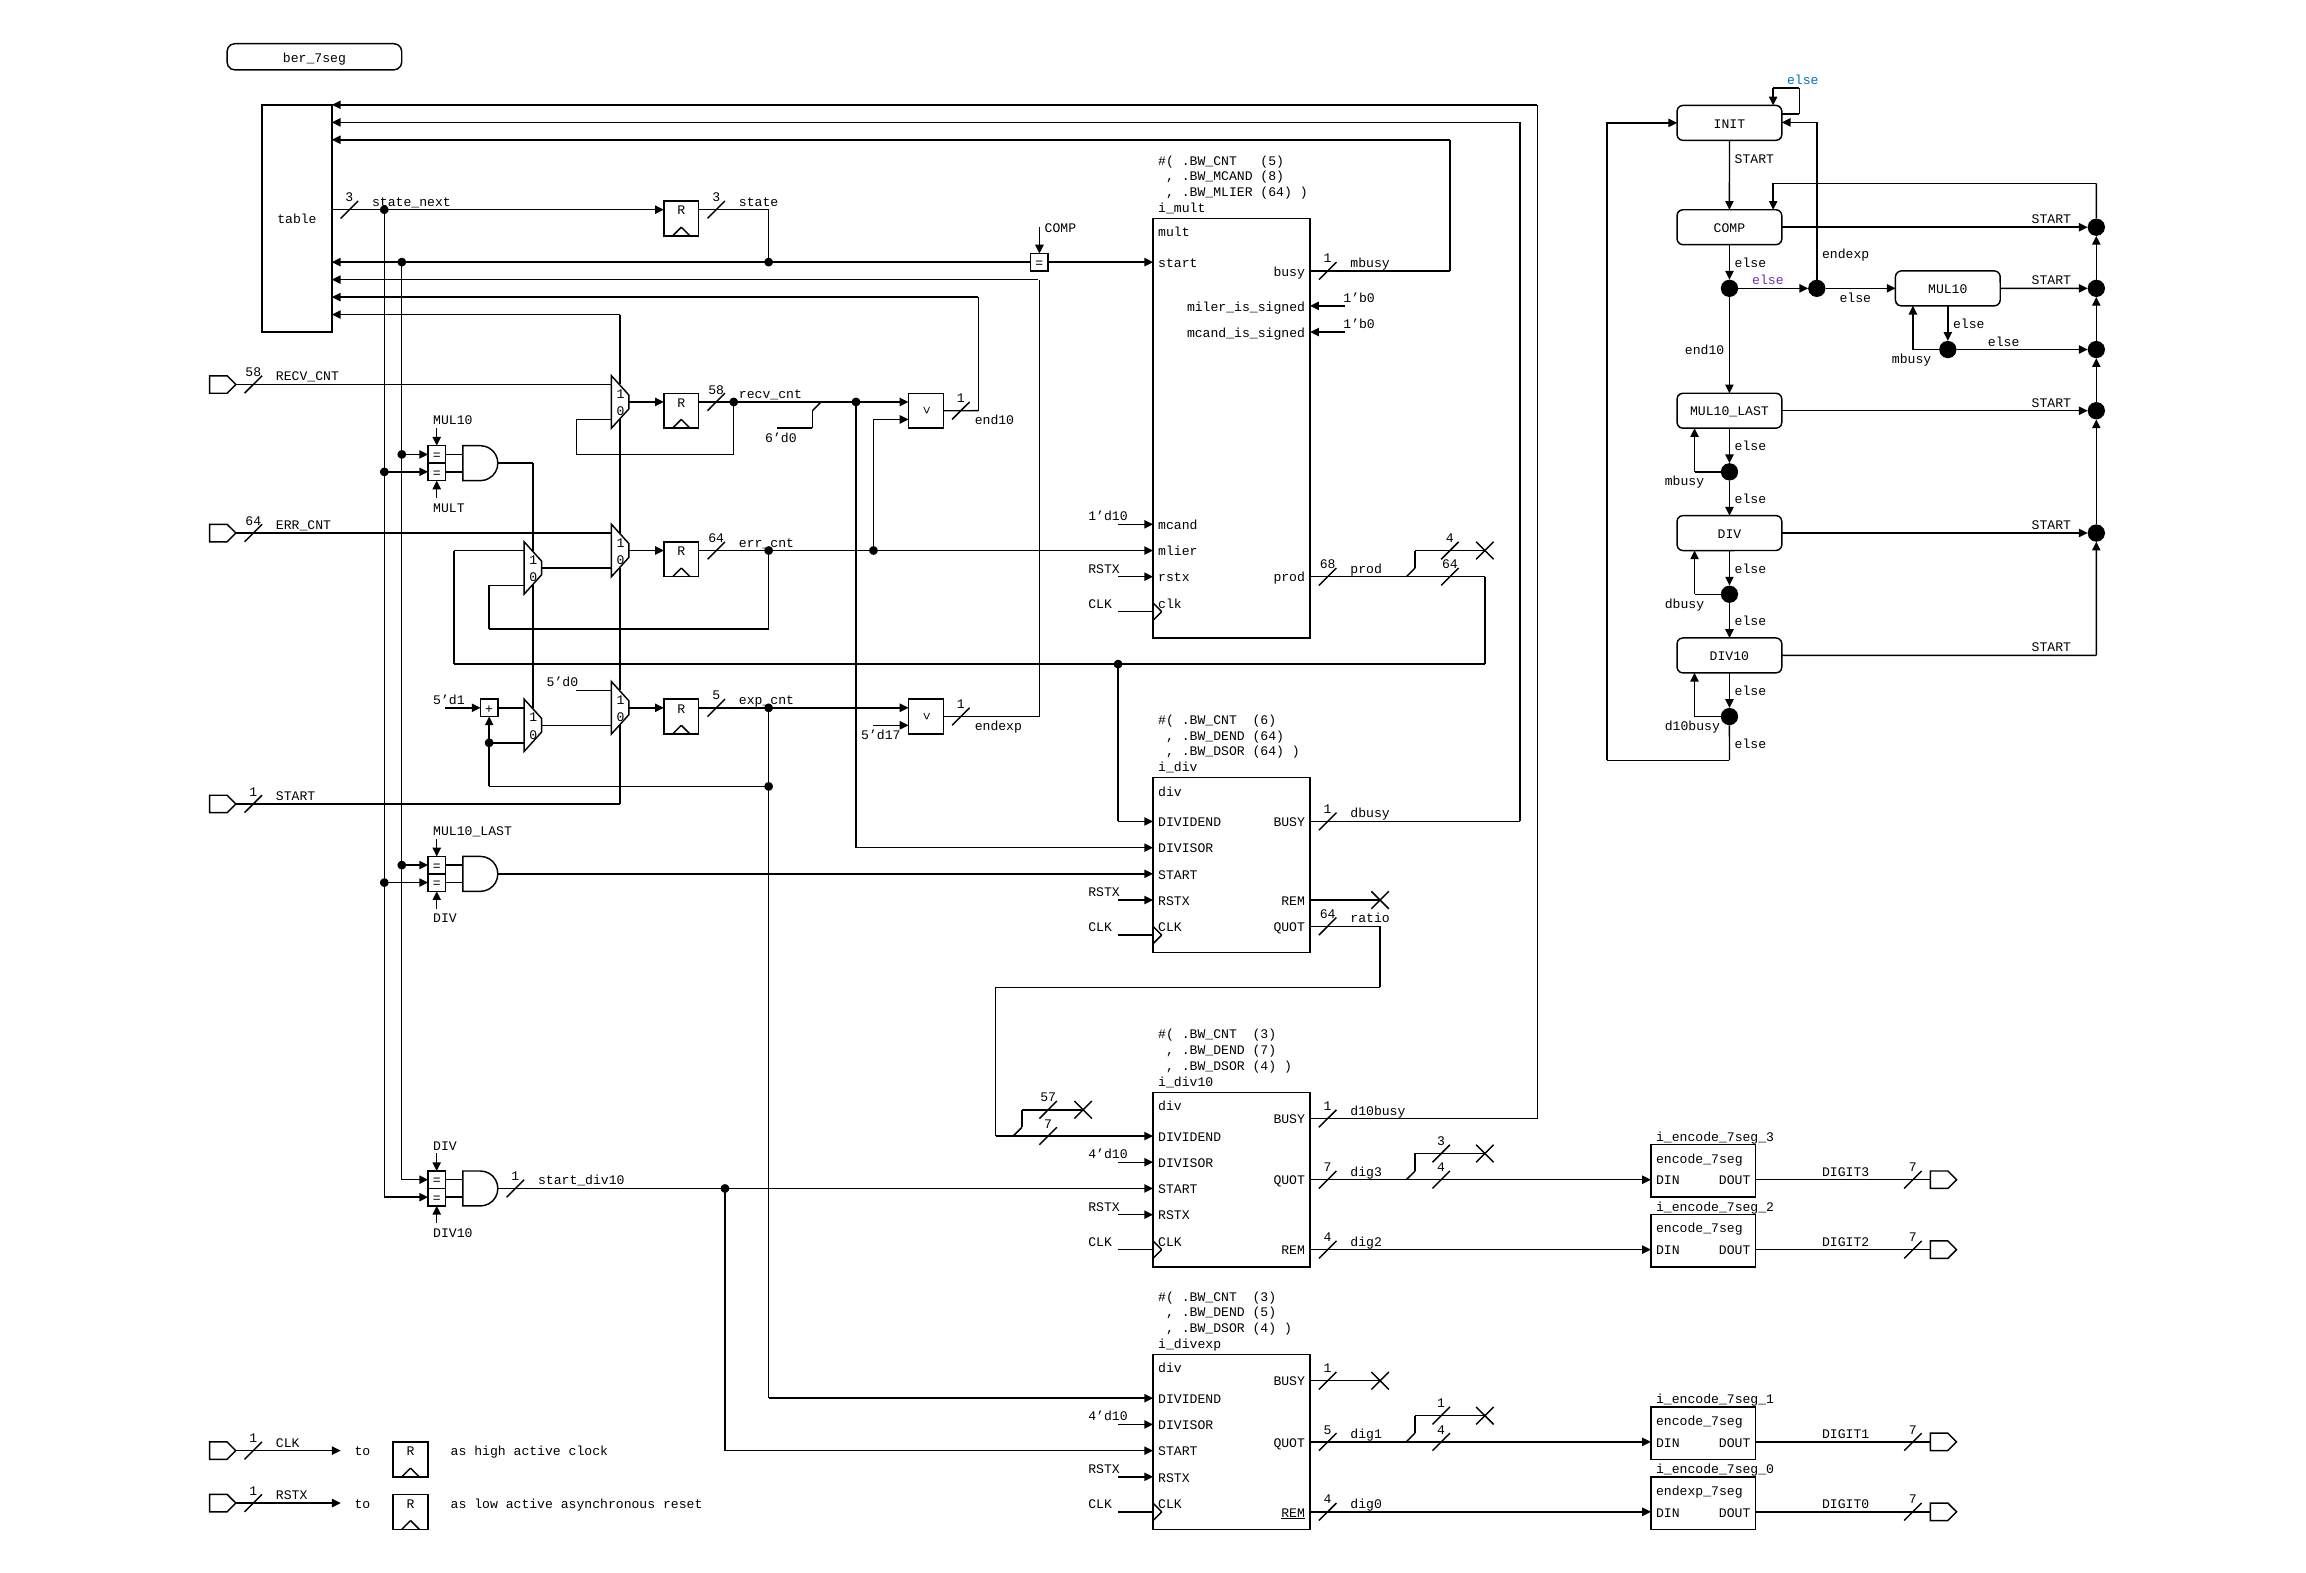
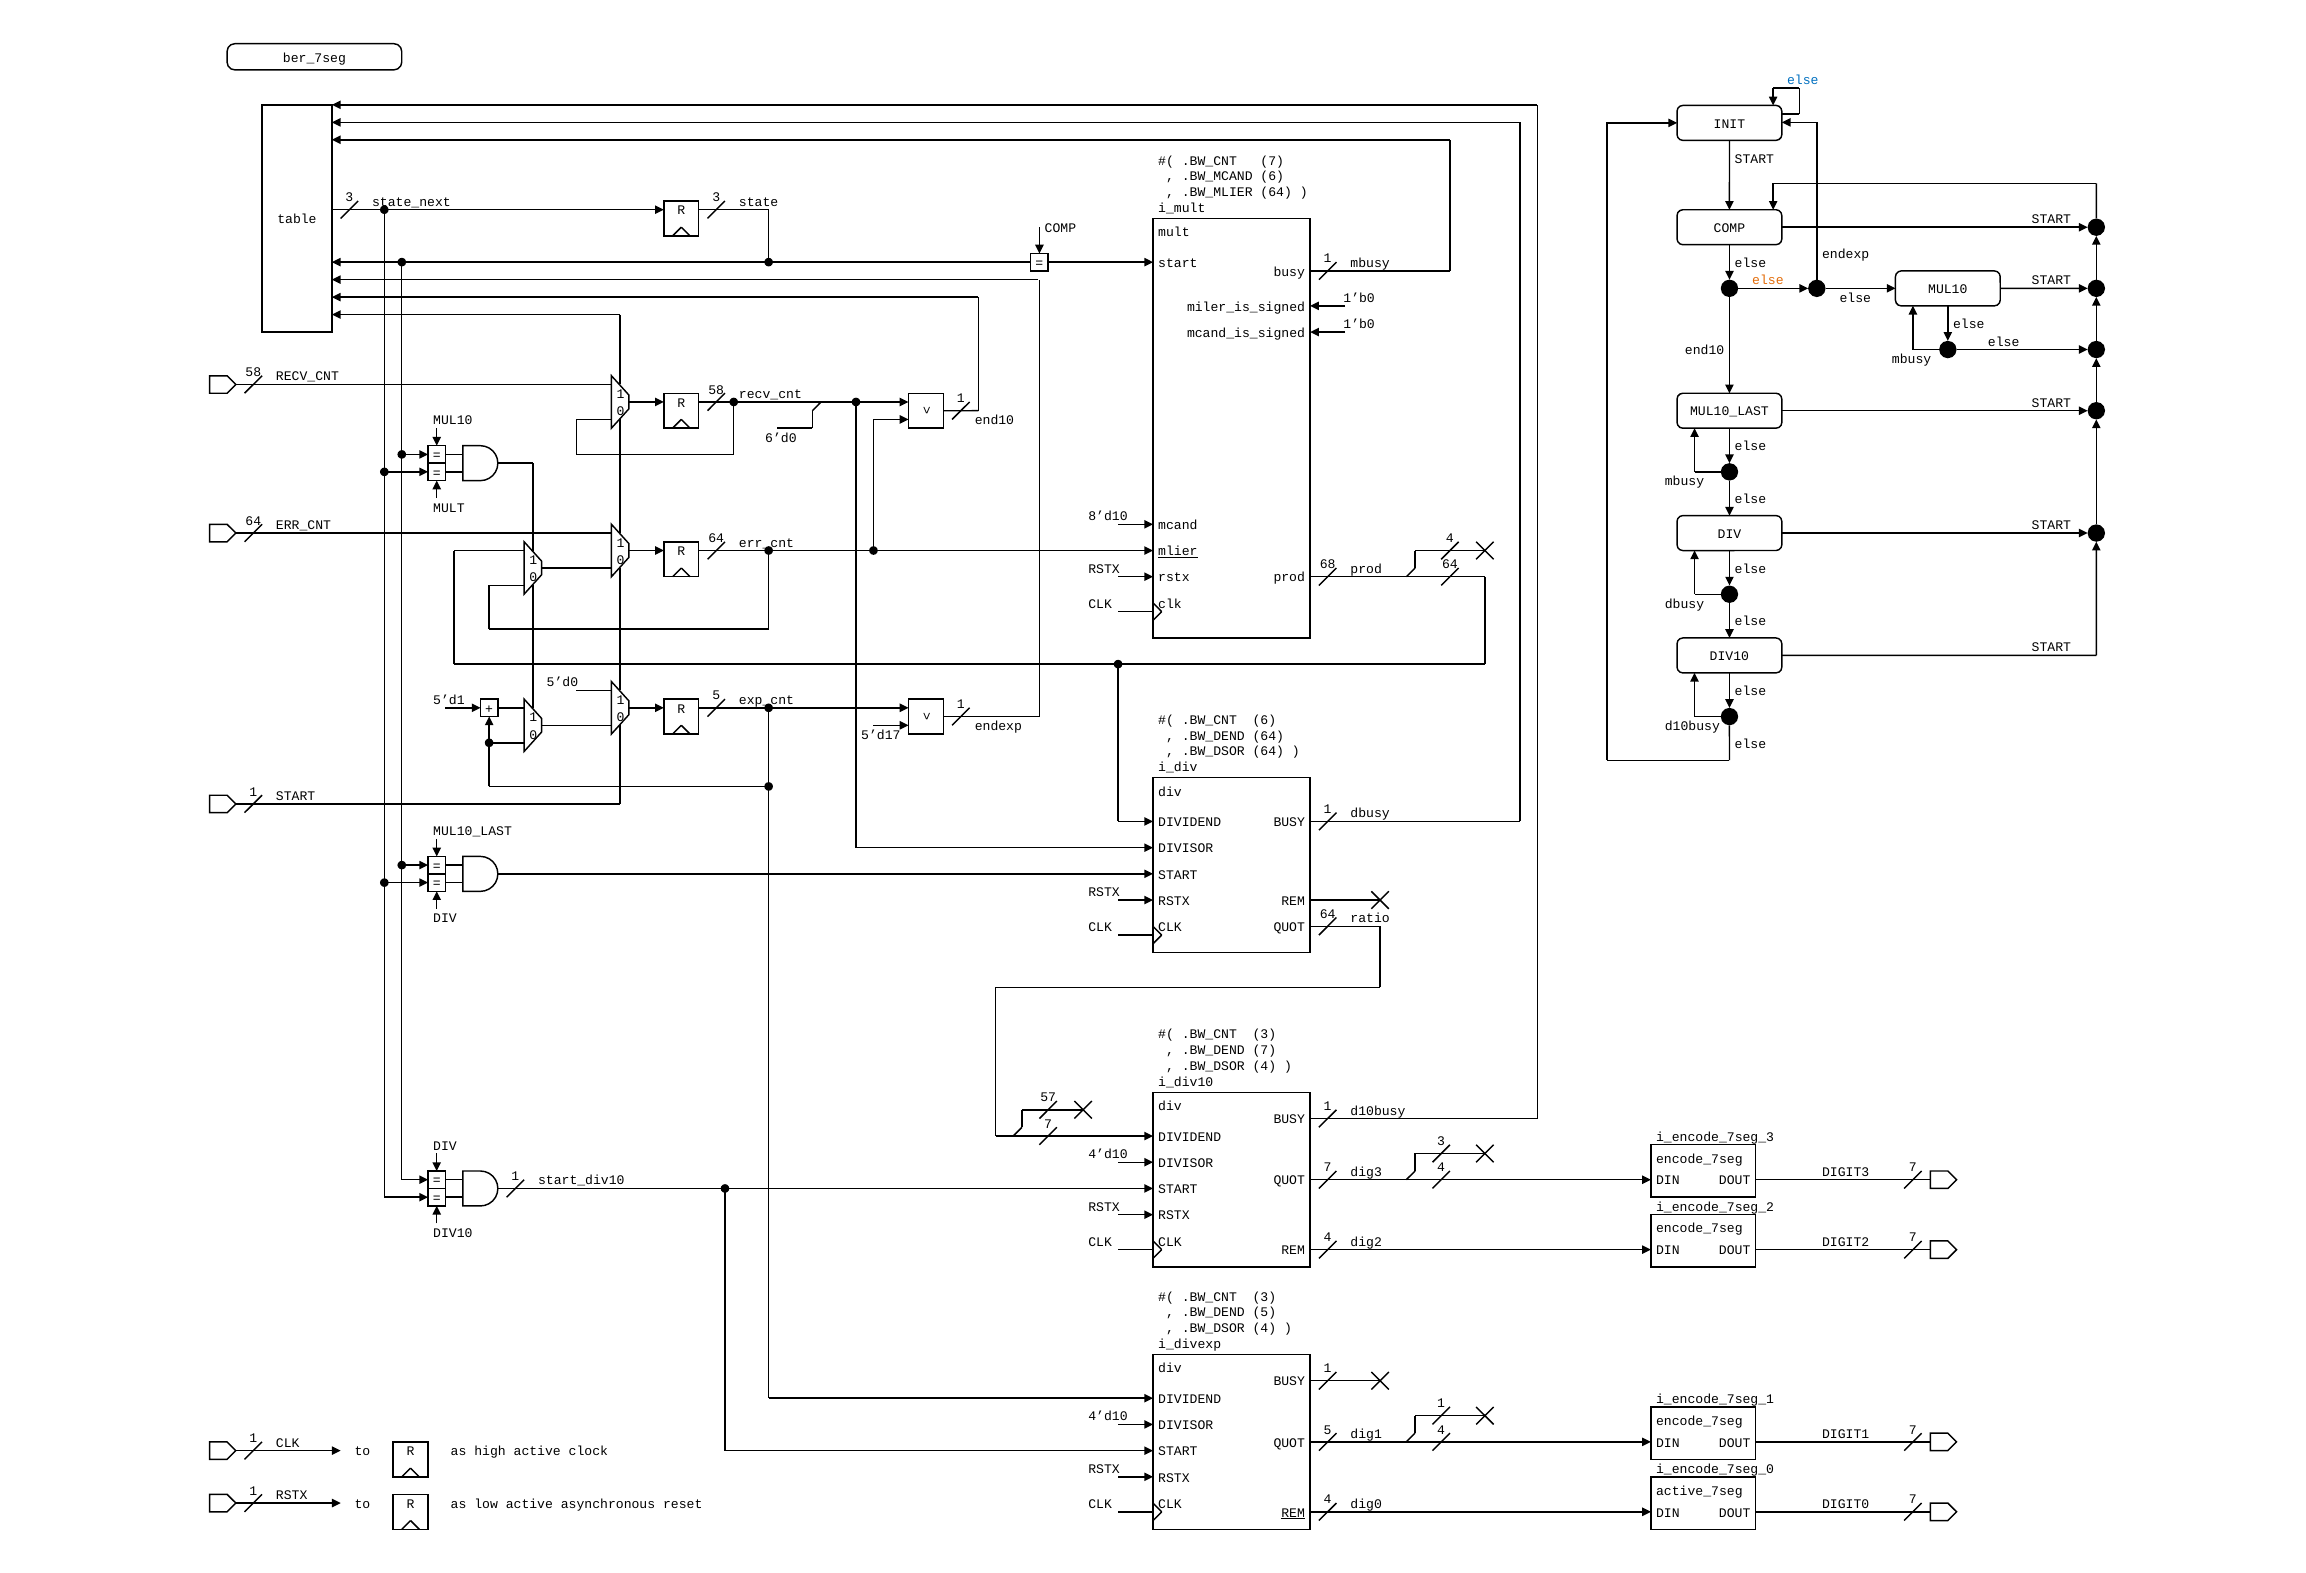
.BW_CNT 5: 5 -> 7
.BW_MCAND 8: 8 -> 6
else at (1768, 280) colour: purple -> orange
1’d10: 1’d10 -> 8’d10
mlier underline: none -> present
endexp_7seg: endexp_7seg -> active_7seg
